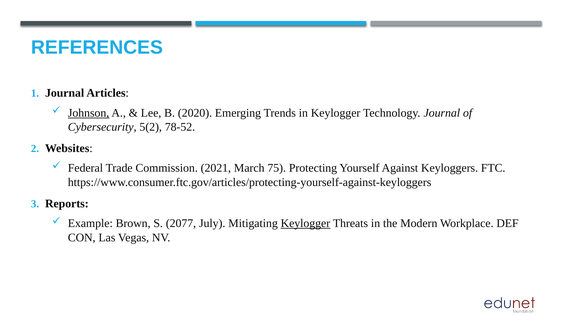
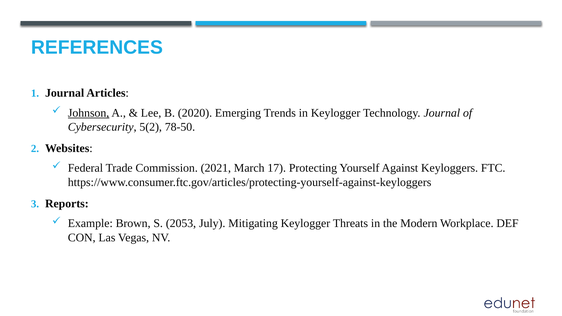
78-52: 78-52 -> 78-50
75: 75 -> 17
2077: 2077 -> 2053
Keylogger at (305, 224) underline: present -> none
